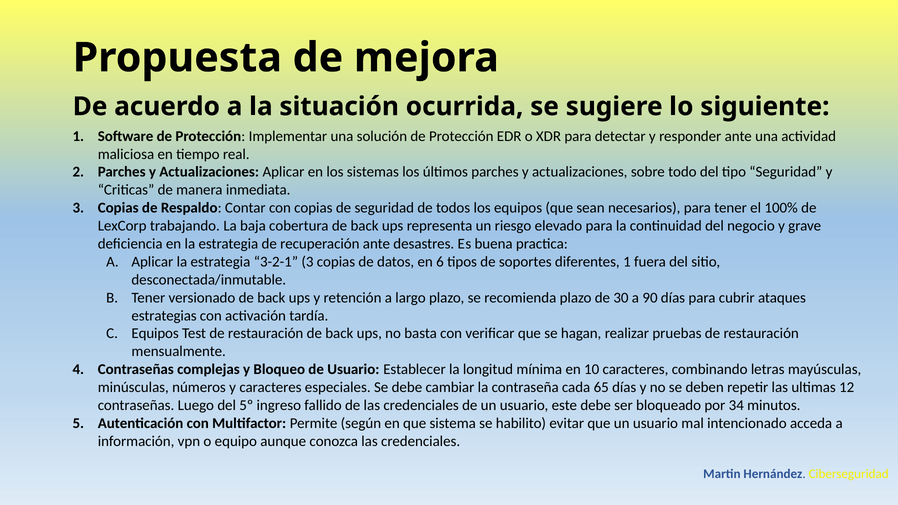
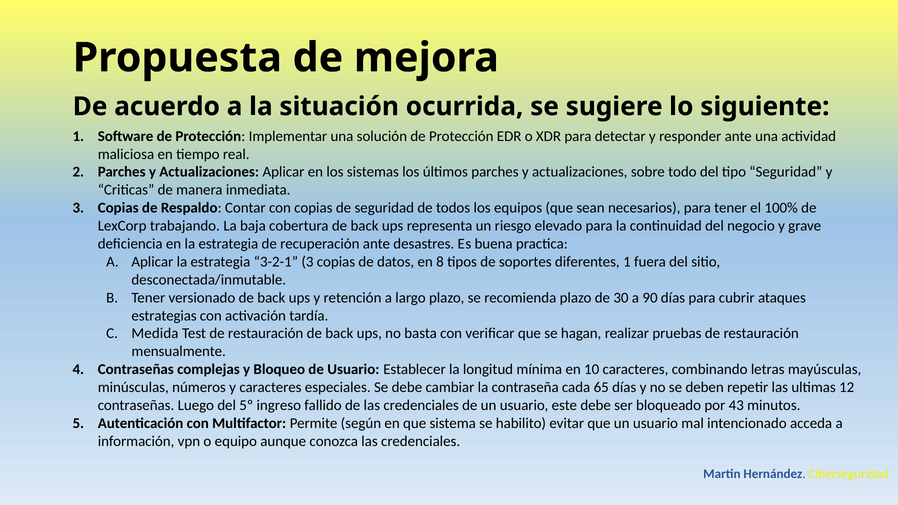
6: 6 -> 8
Equipos at (155, 334): Equipos -> Medida
34: 34 -> 43
